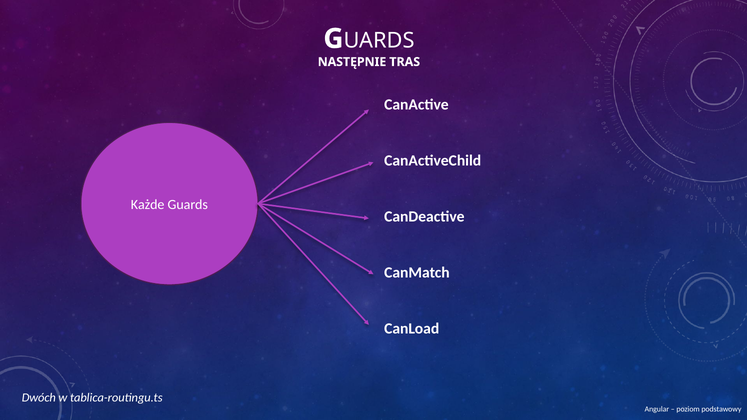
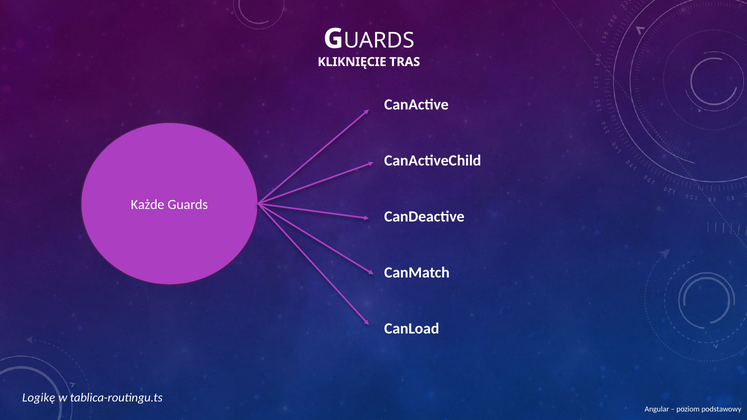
NASTĘPNIE: NASTĘPNIE -> KLIKNIĘCIE
Dwóch: Dwóch -> Logikę
